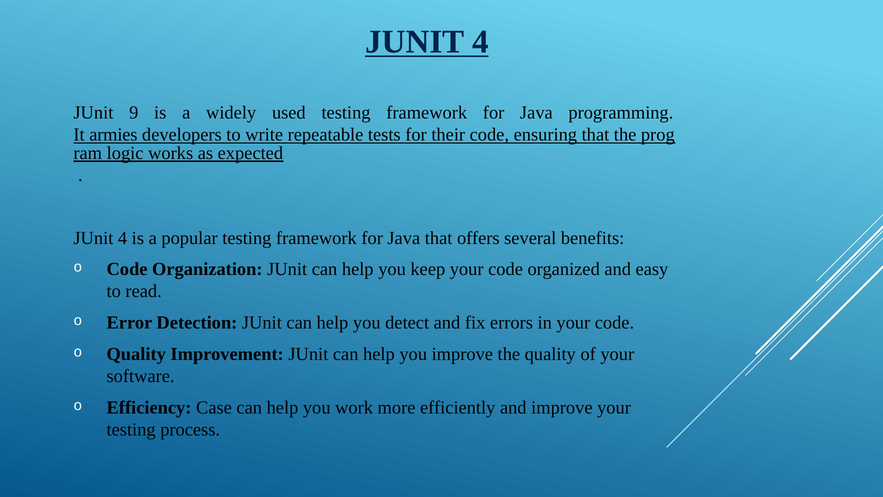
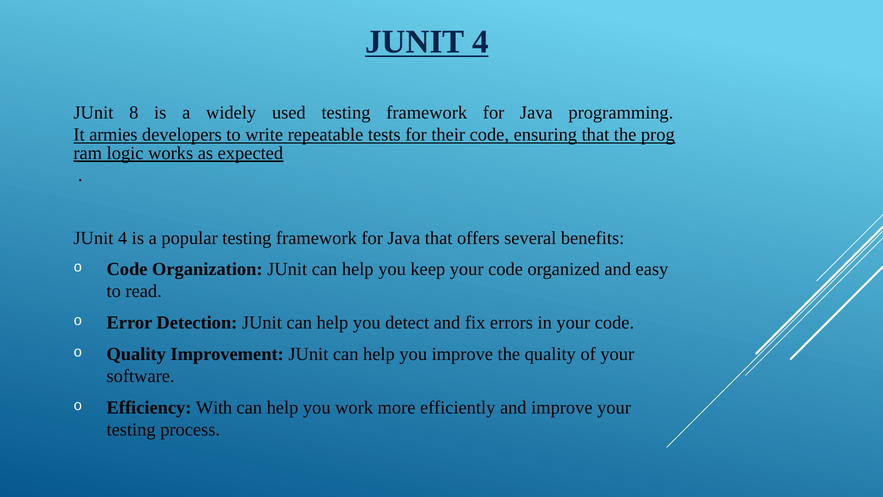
9: 9 -> 8
Case: Case -> With
